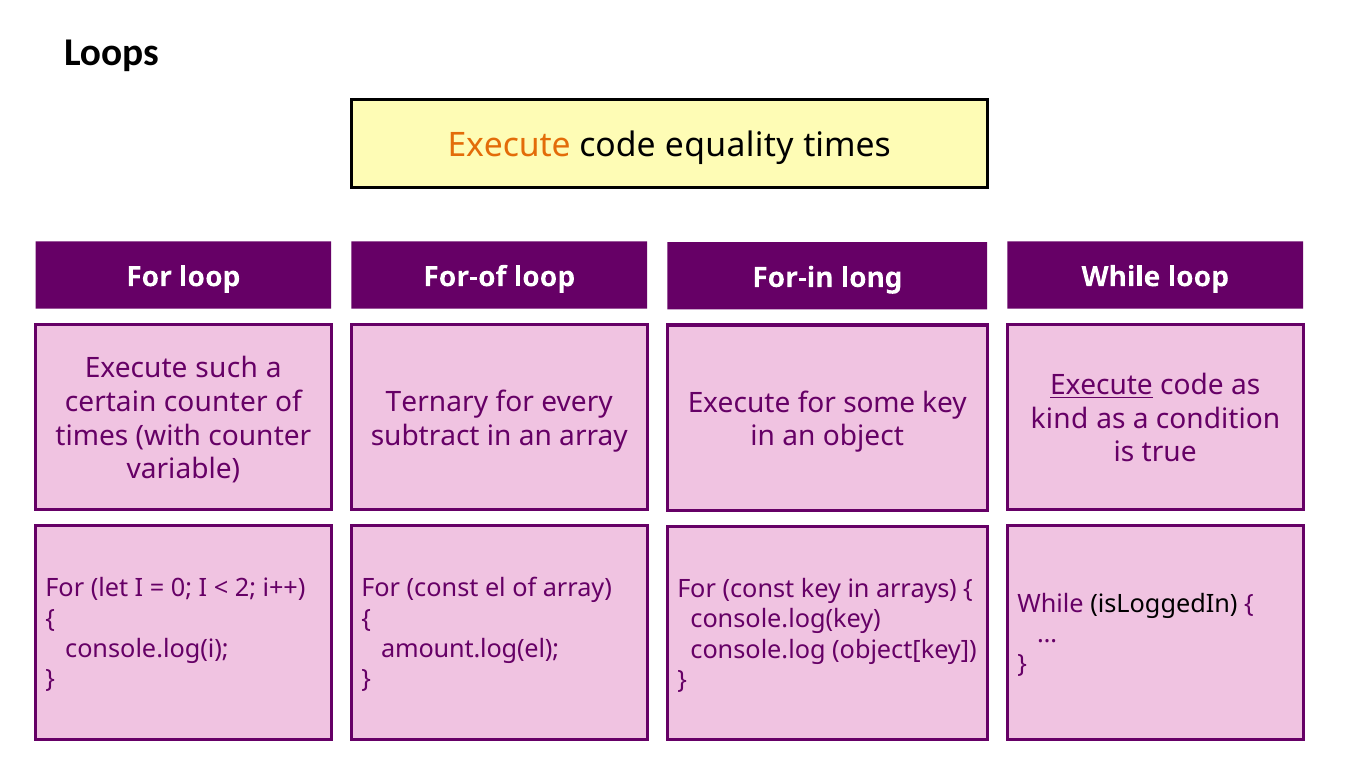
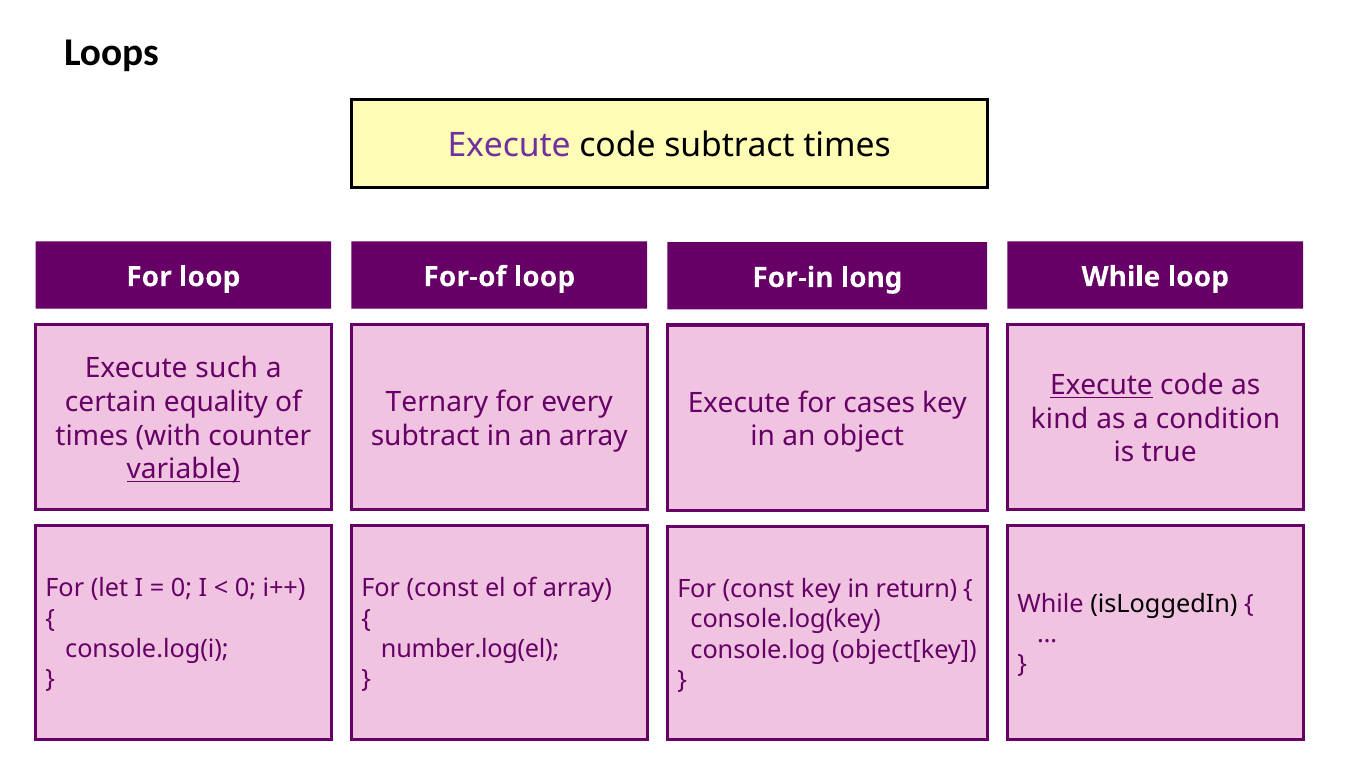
Execute at (509, 146) colour: orange -> purple
code equality: equality -> subtract
certain counter: counter -> equality
some: some -> cases
variable underline: none -> present
2 at (245, 589): 2 -> 0
arrays: arrays -> return
amount.log(el: amount.log(el -> number.log(el
